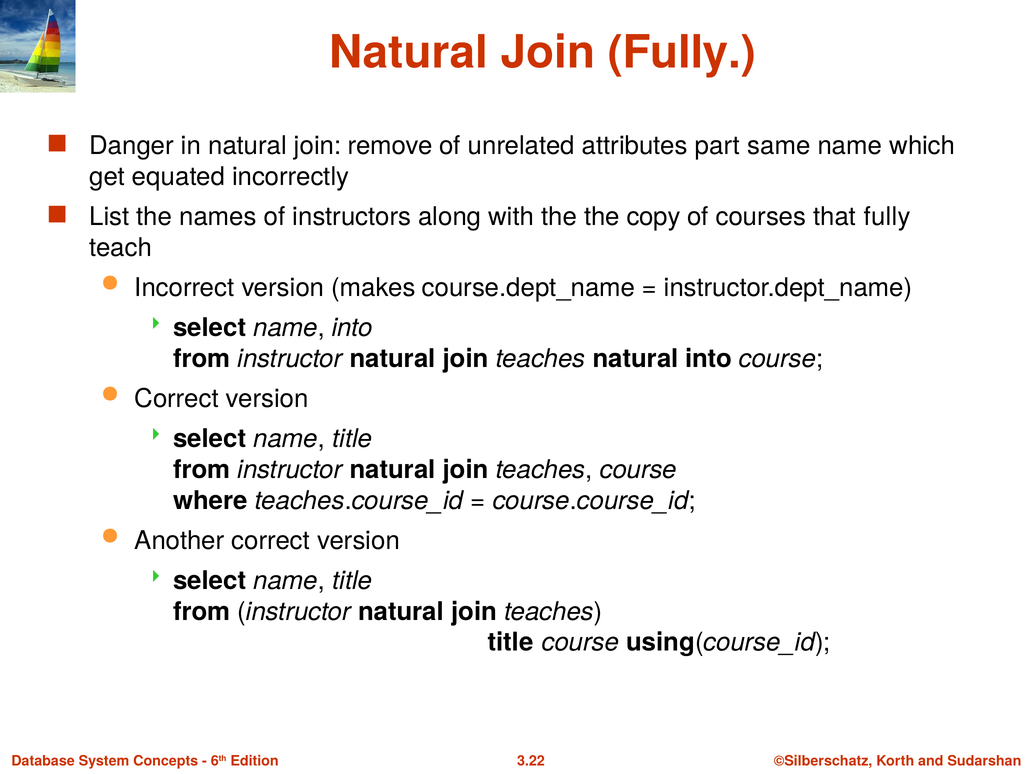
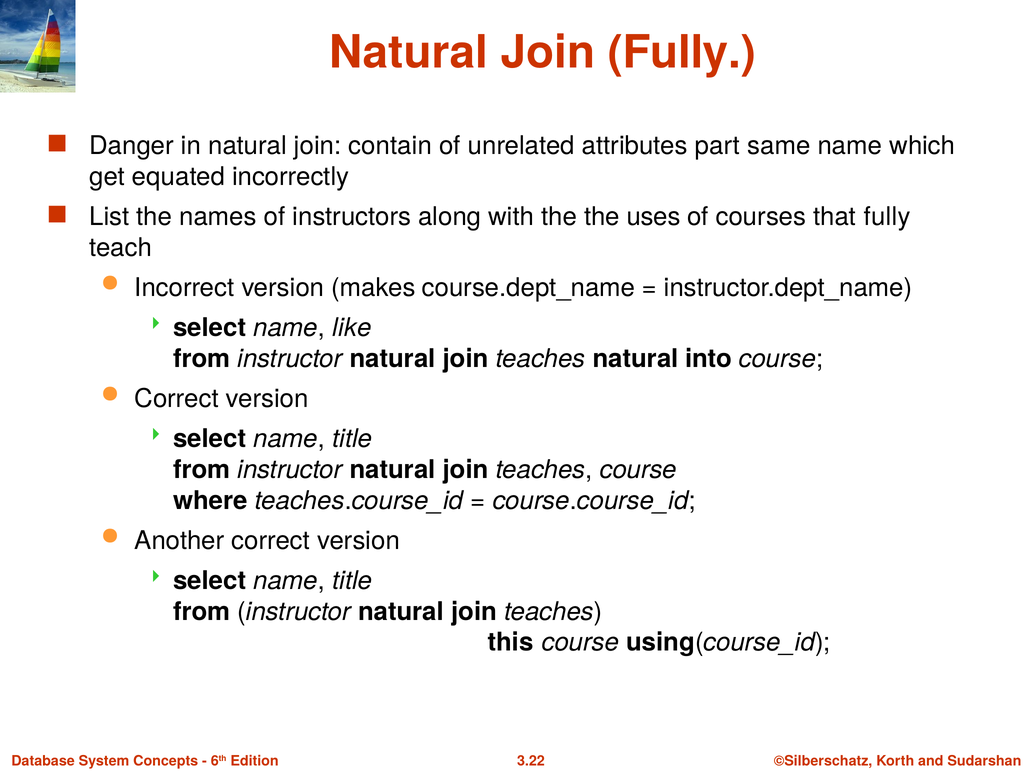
remove: remove -> contain
copy: copy -> uses
name into: into -> like
title at (511, 642): title -> this
